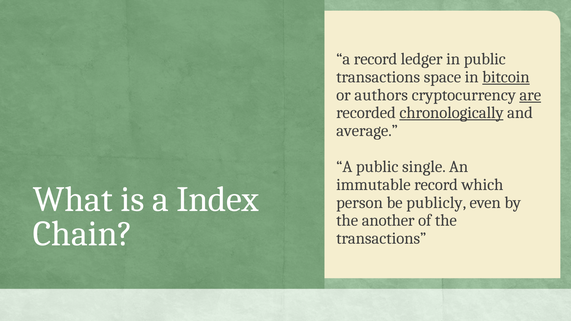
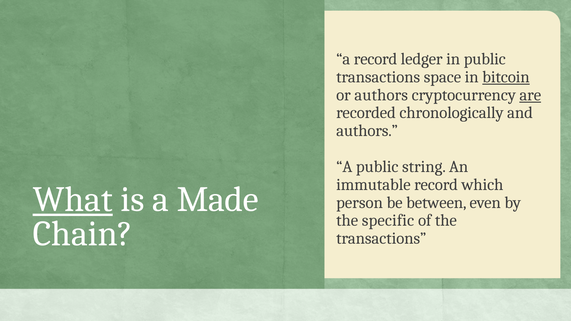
chronologically underline: present -> none
average at (367, 131): average -> authors
single: single -> string
What underline: none -> present
Index: Index -> Made
publicly: publicly -> between
another: another -> specific
